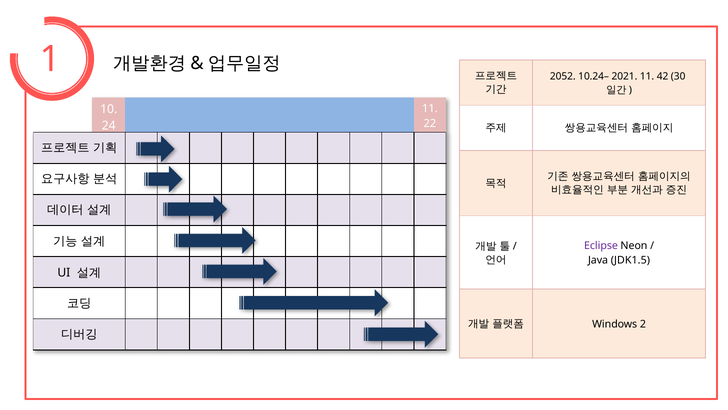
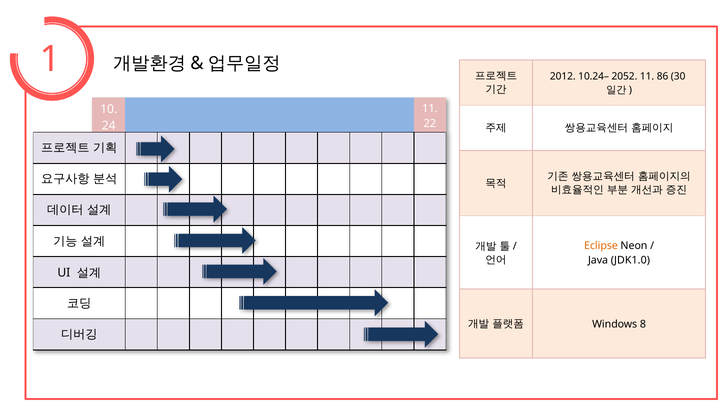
2052: 2052 -> 2012
2021: 2021 -> 2052
42: 42 -> 86
Eclipse colour: purple -> orange
JDK1.5: JDK1.5 -> JDK1.0
2: 2 -> 8
